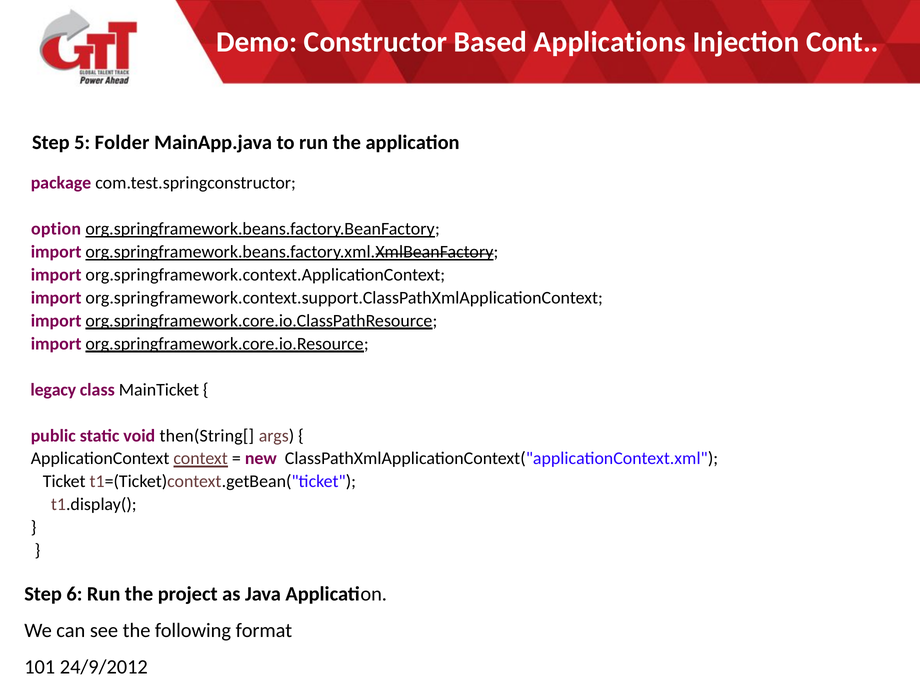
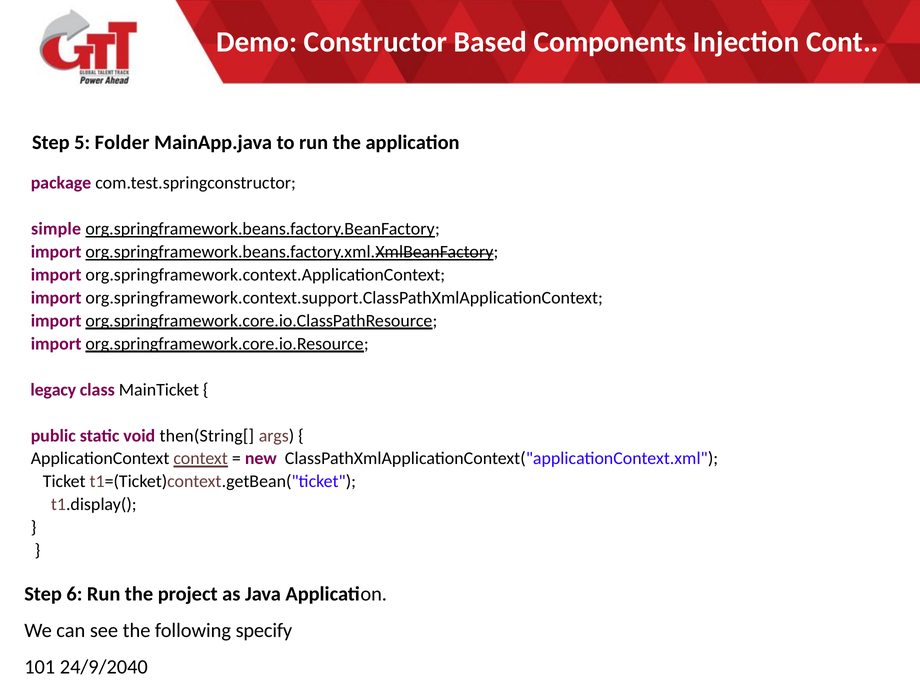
Applications: Applications -> Components
option: option -> simple
format: format -> specify
24/9/2012: 24/9/2012 -> 24/9/2040
